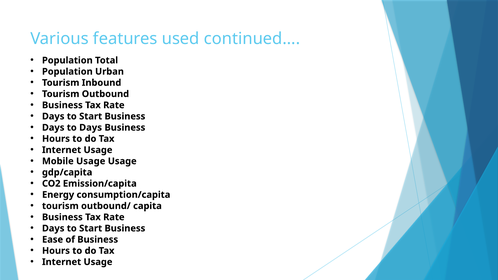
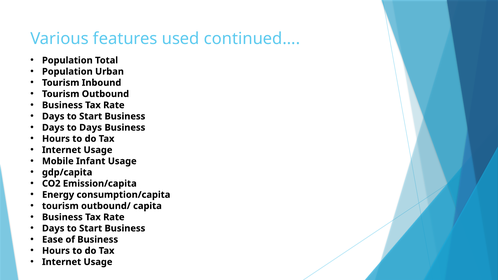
Mobile Usage: Usage -> Infant
